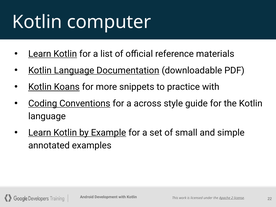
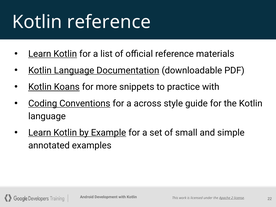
Kotlin computer: computer -> reference
